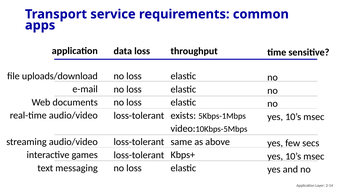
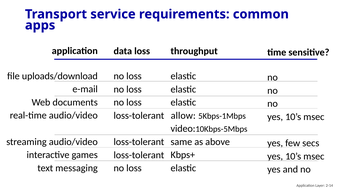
exists: exists -> allow
